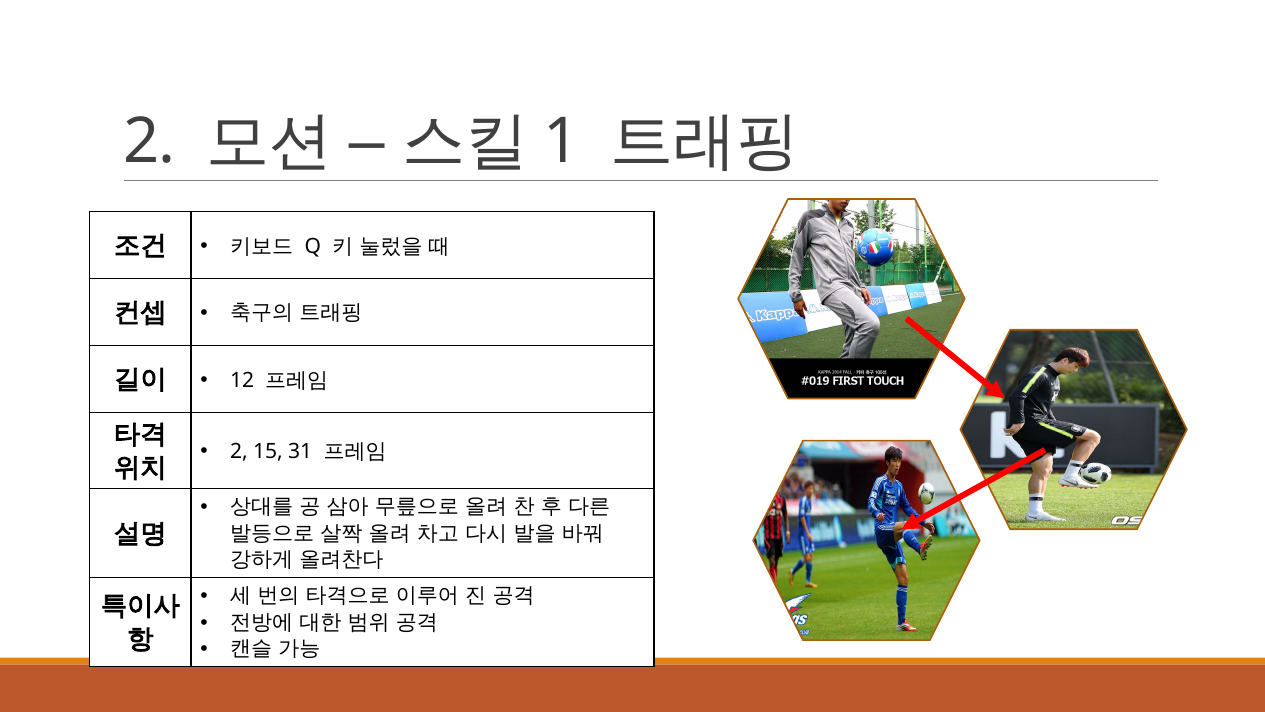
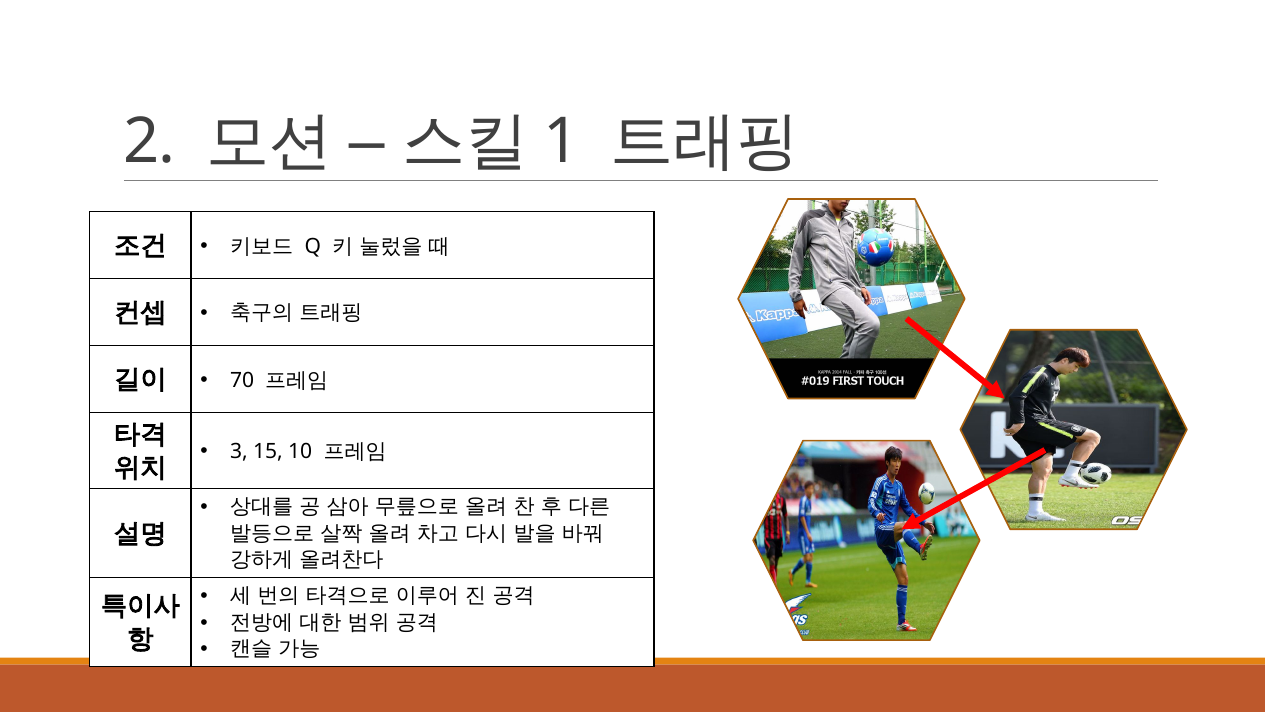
12: 12 -> 70
2 at (239, 452): 2 -> 3
31: 31 -> 10
